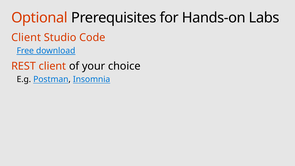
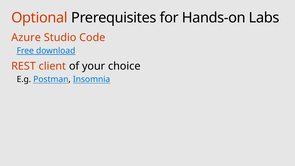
Client at (26, 38): Client -> Azure
